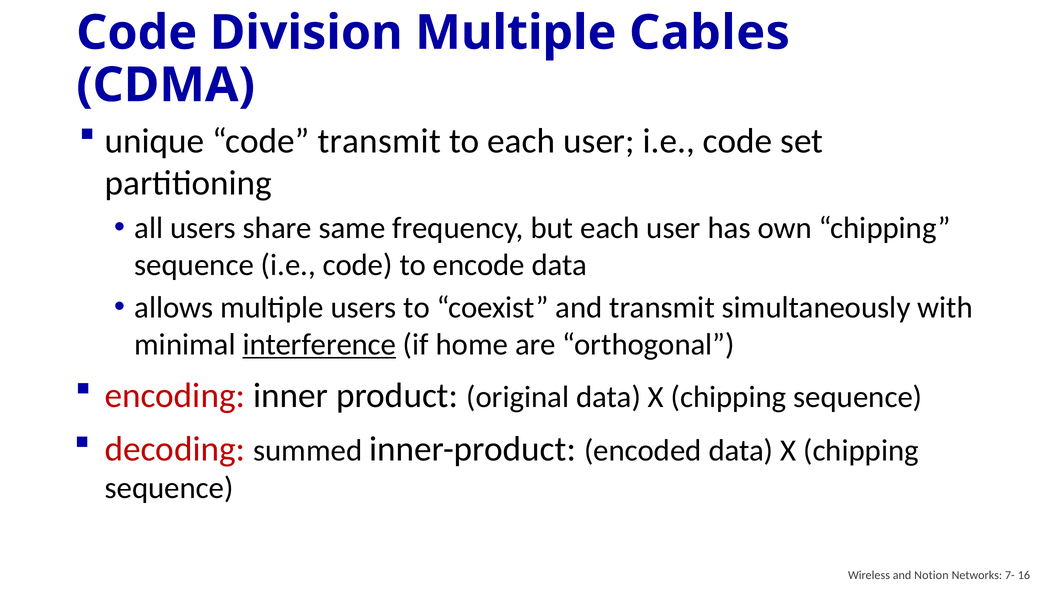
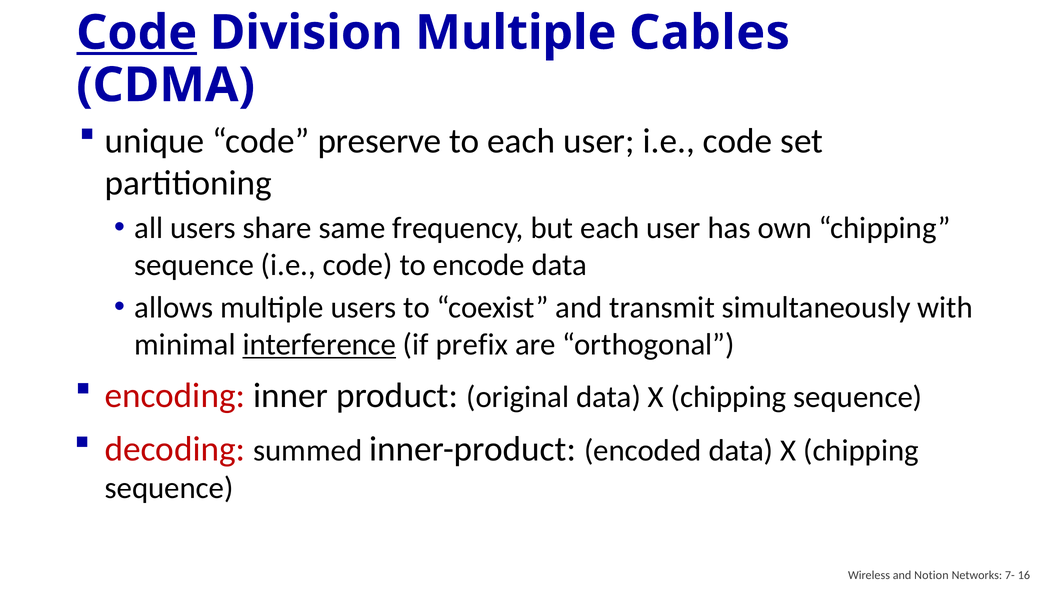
Code at (137, 33) underline: none -> present
code transmit: transmit -> preserve
home: home -> prefix
